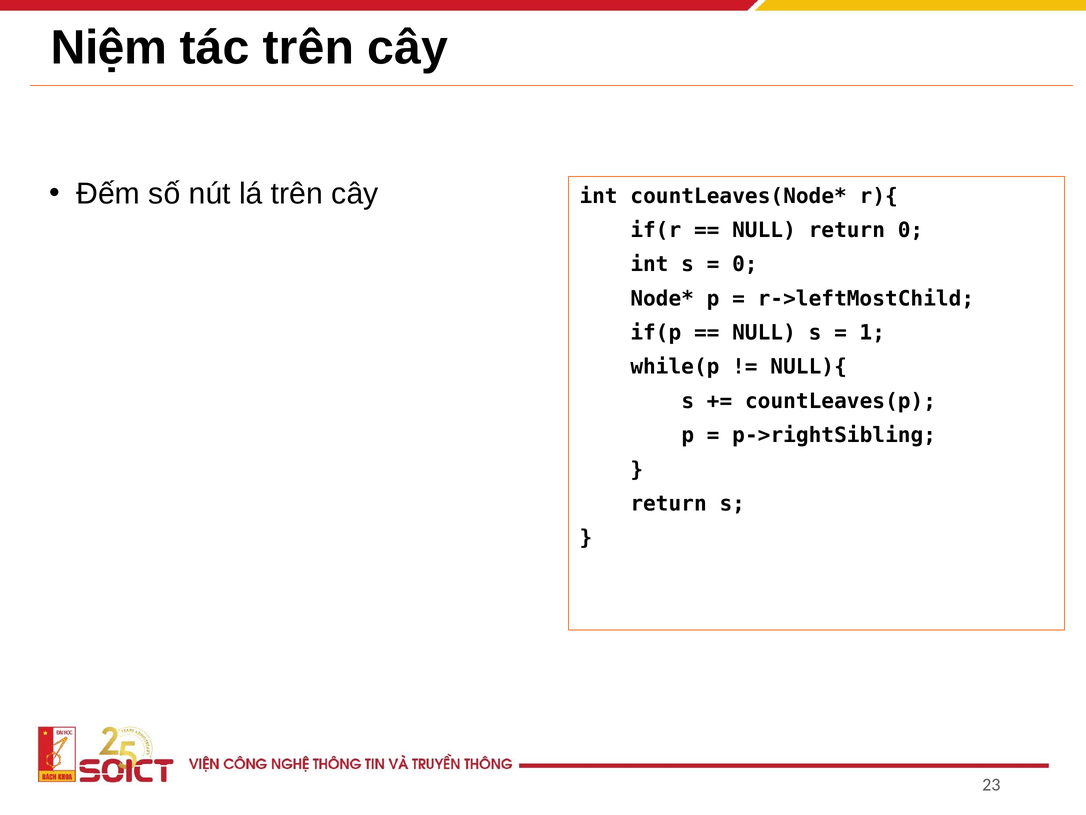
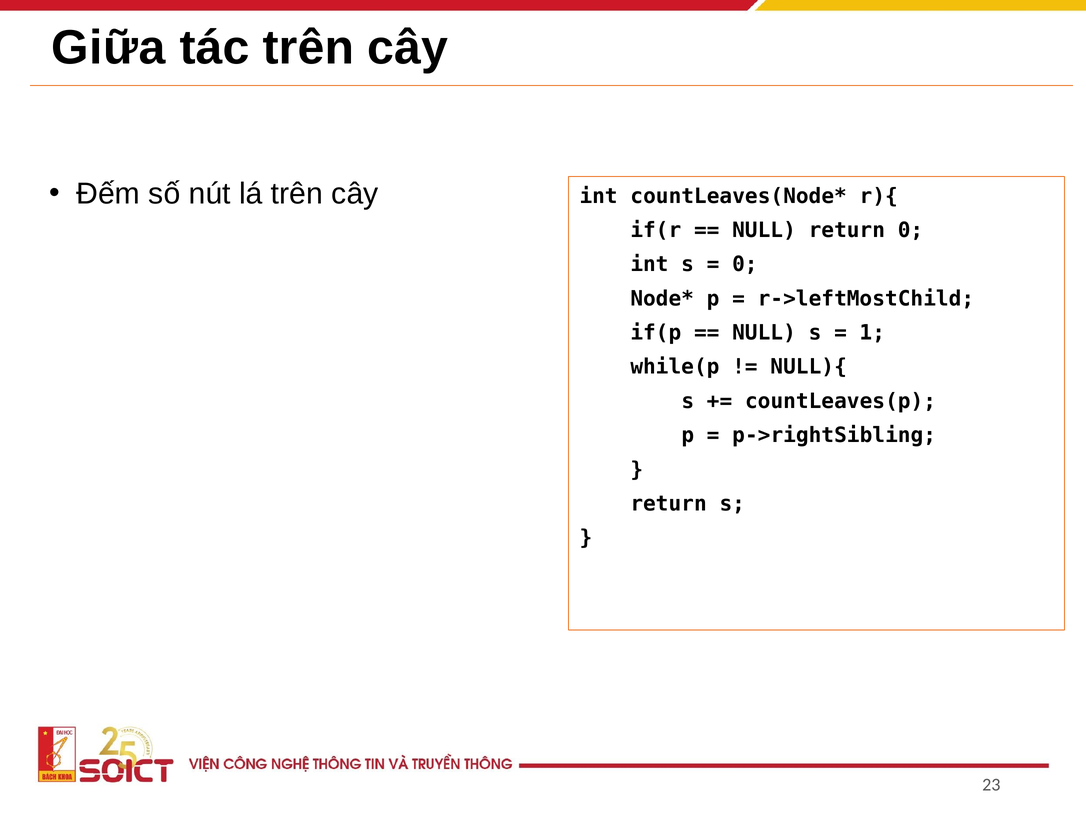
Niệm: Niệm -> Giữa
